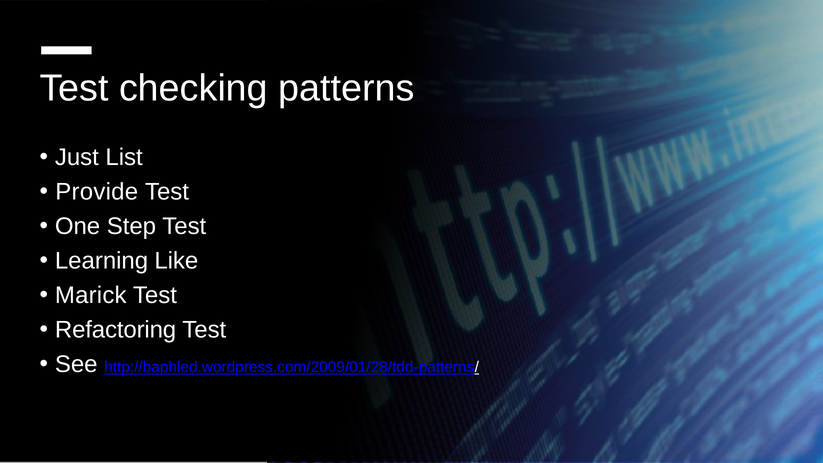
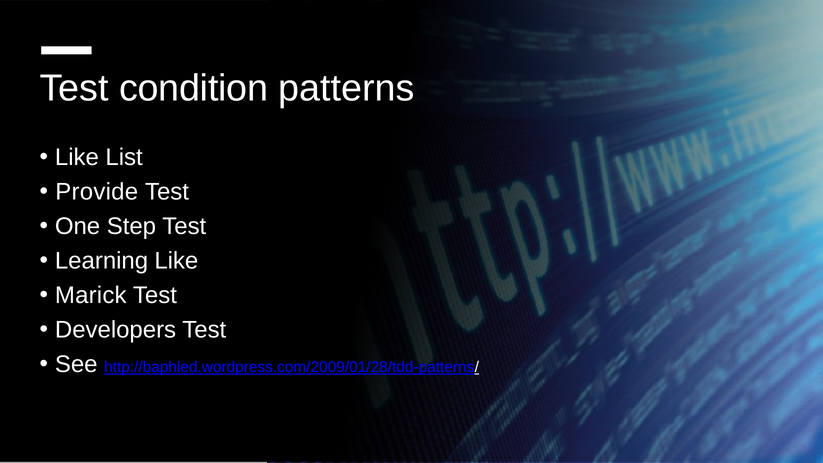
checking: checking -> condition
Just at (77, 157): Just -> Like
Refactoring: Refactoring -> Developers
